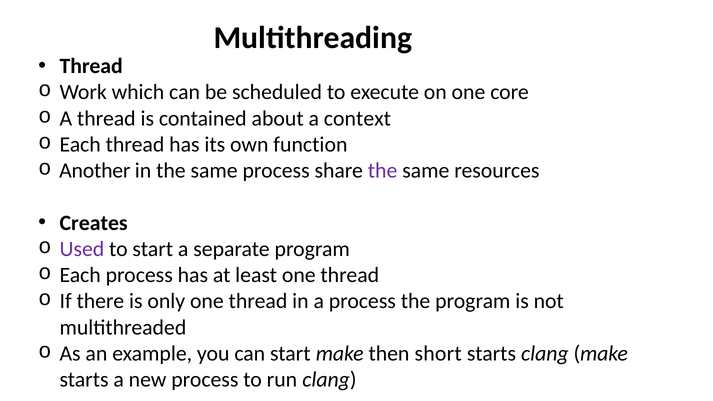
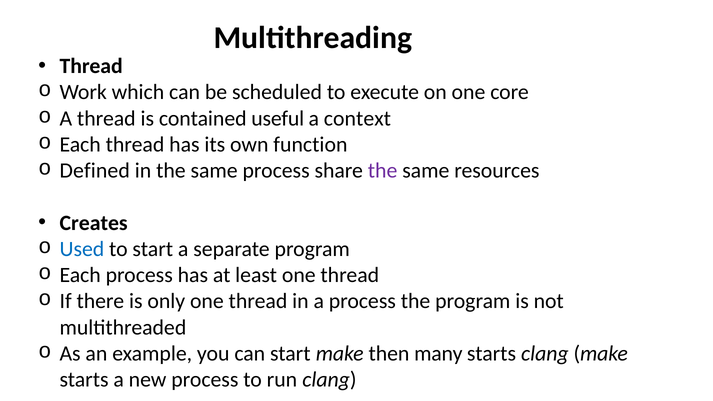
about: about -> useful
Another: Another -> Defined
Used colour: purple -> blue
short: short -> many
